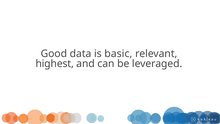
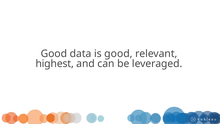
is basic: basic -> good
